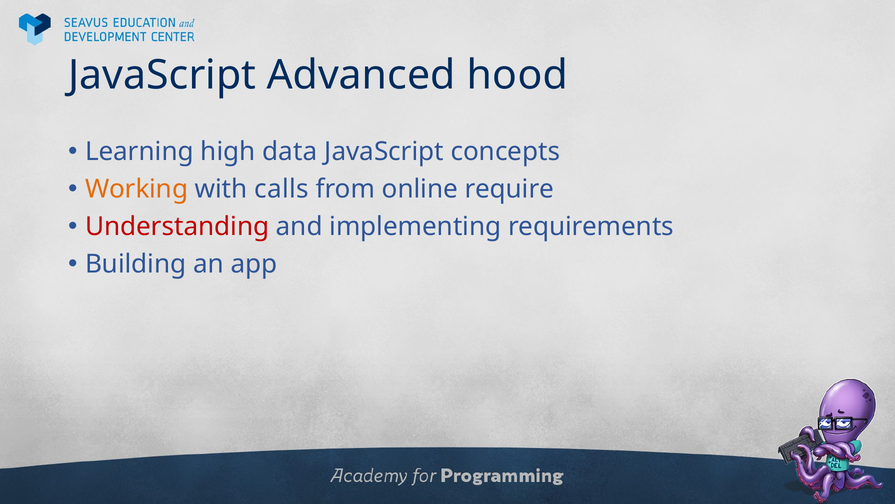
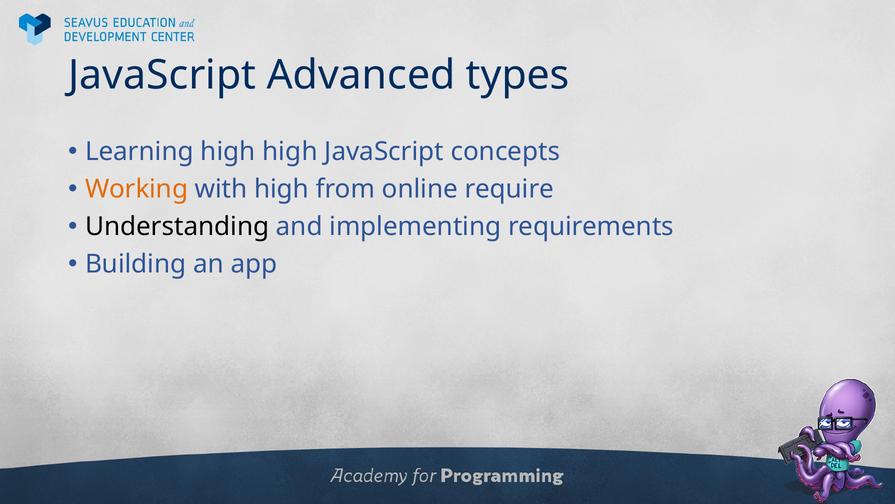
hood: hood -> types
high data: data -> high
with calls: calls -> high
Understanding colour: red -> black
